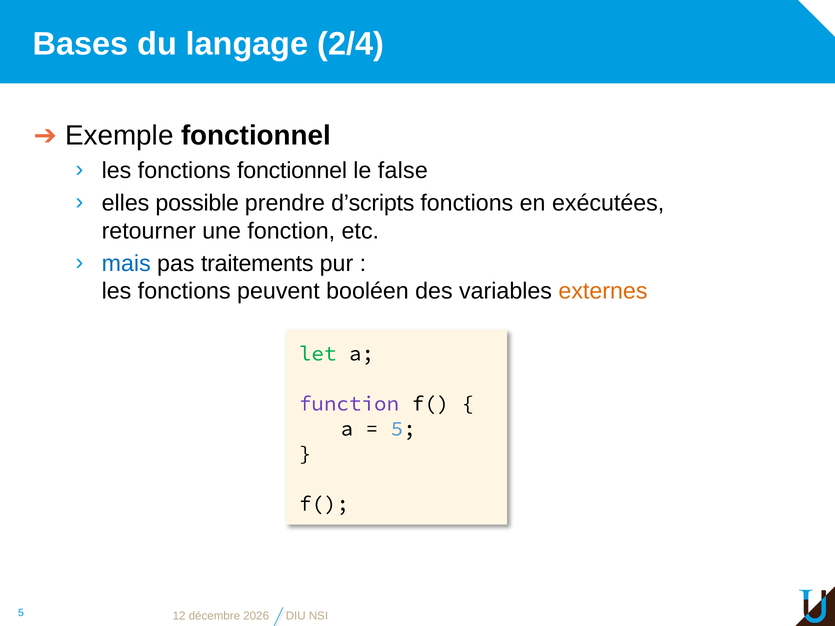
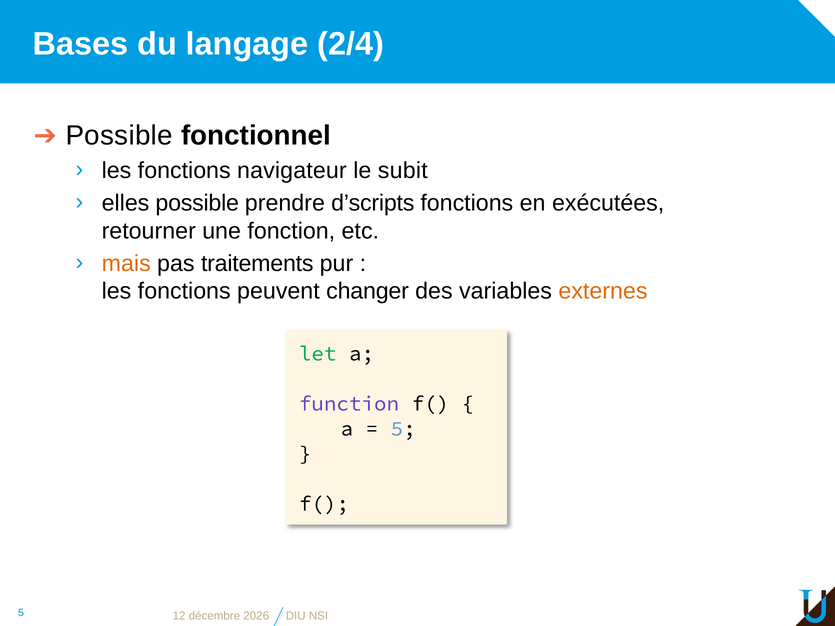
Exemple at (119, 136): Exemple -> Possible
fonctions fonctionnel: fonctionnel -> navigateur
false: false -> subit
mais colour: blue -> orange
booléen: booléen -> changer
